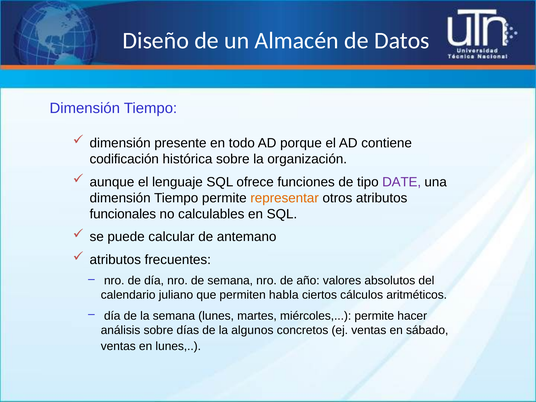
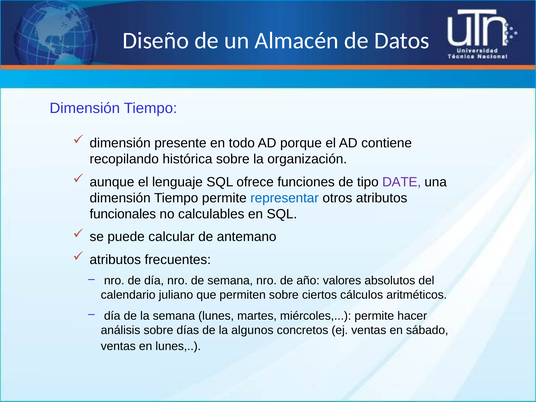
codificación: codificación -> recopilando
representar colour: orange -> blue
permiten habla: habla -> sobre
